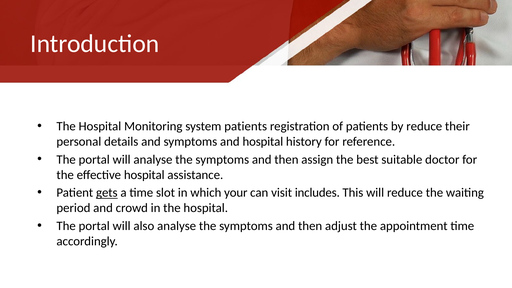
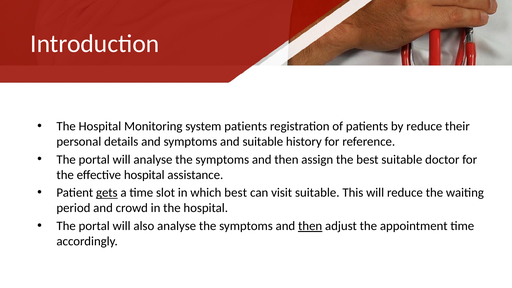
and hospital: hospital -> suitable
which your: your -> best
visit includes: includes -> suitable
then at (310, 226) underline: none -> present
